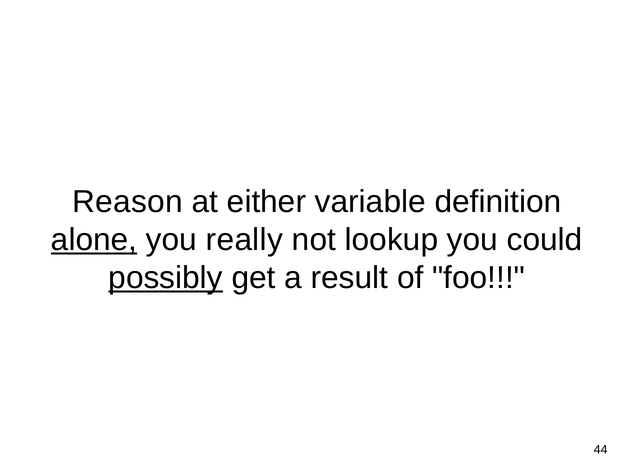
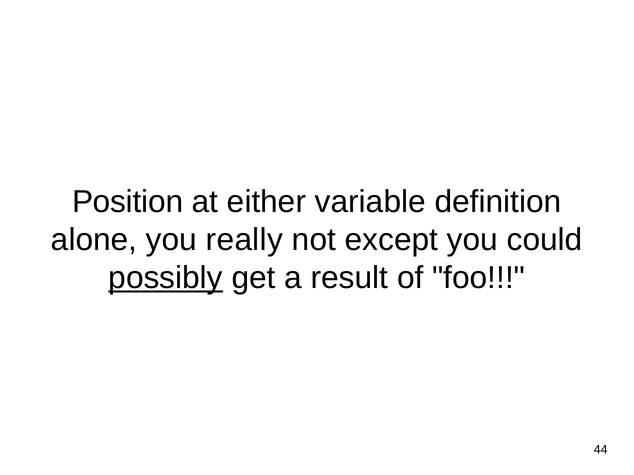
Reason: Reason -> Position
alone underline: present -> none
lookup: lookup -> except
